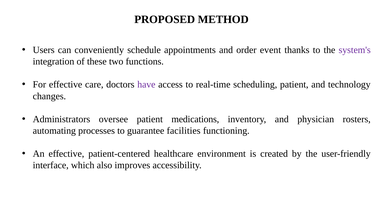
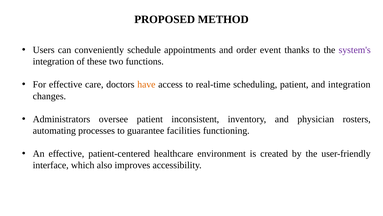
have colour: purple -> orange
and technology: technology -> integration
medications: medications -> inconsistent
